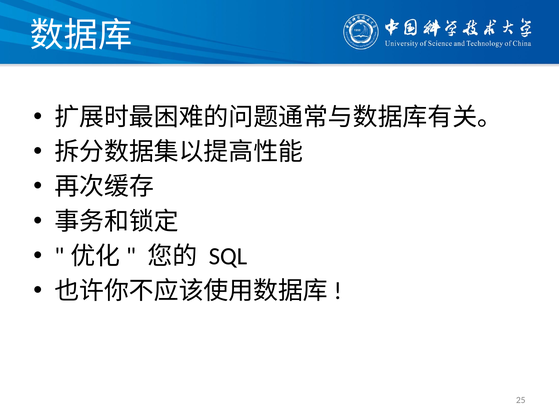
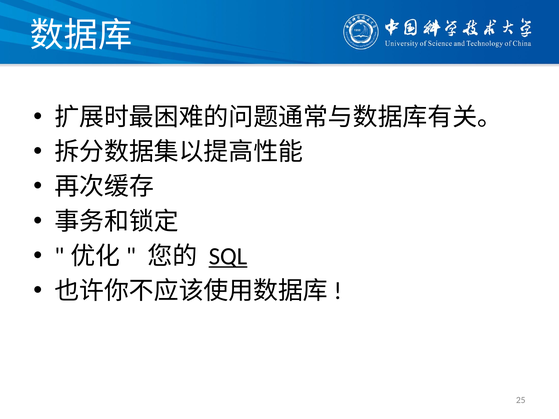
SQL underline: none -> present
